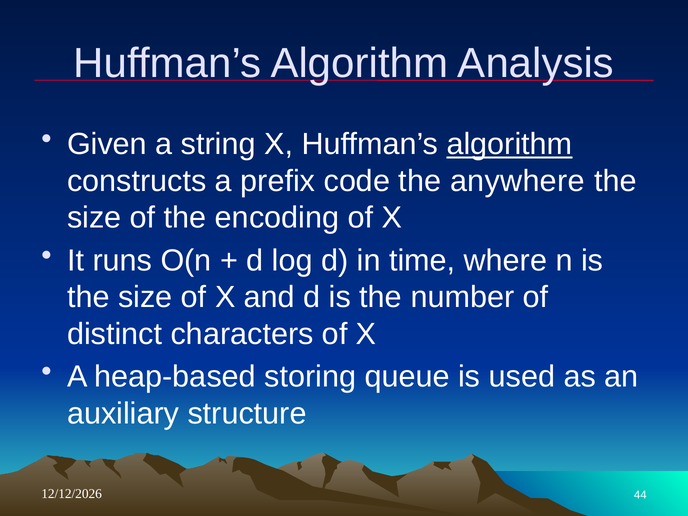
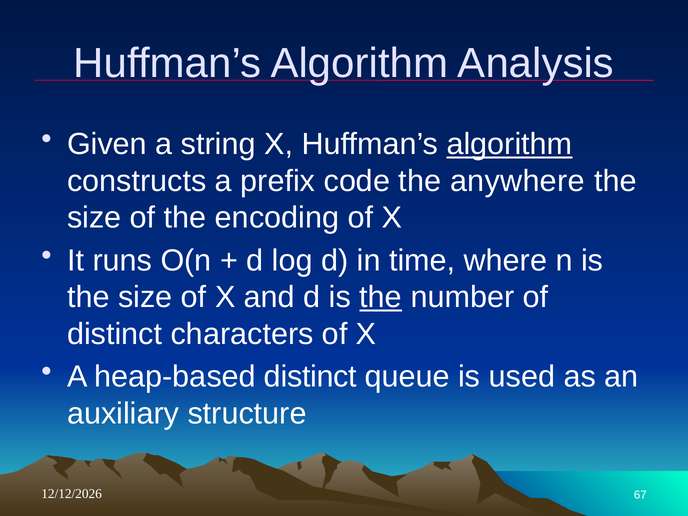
the at (381, 297) underline: none -> present
heap-based storing: storing -> distinct
44: 44 -> 67
